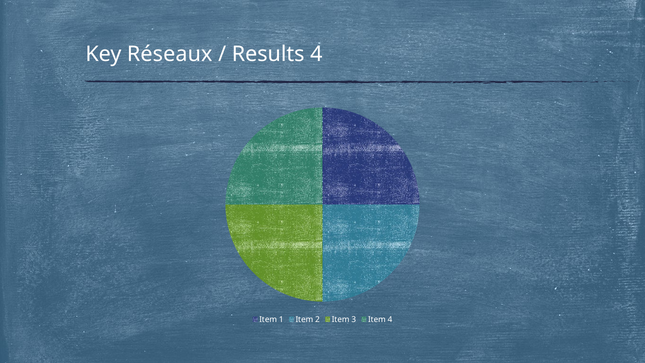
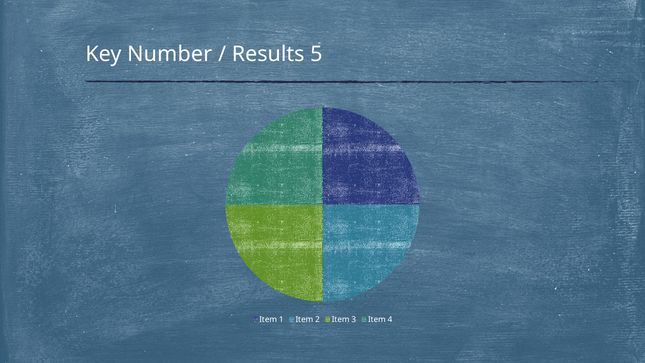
Réseaux: Réseaux -> Number
Results 4: 4 -> 5
